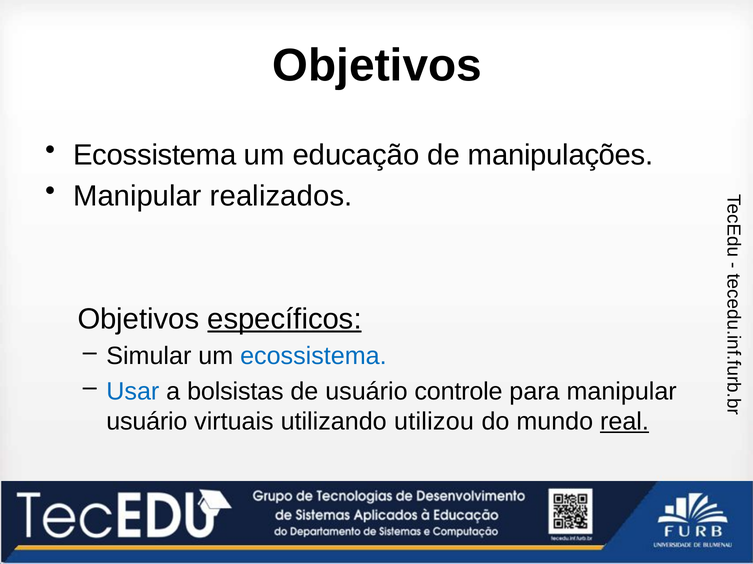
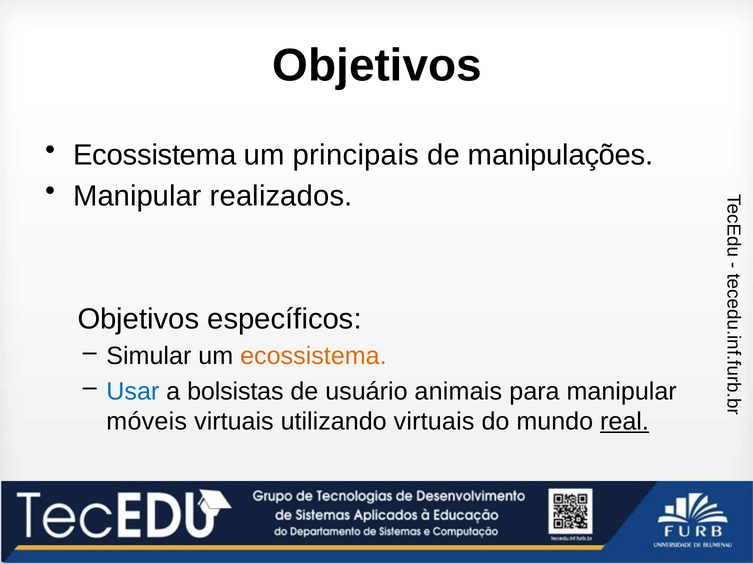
educação: educação -> principais
específicos underline: present -> none
ecossistema at (313, 357) colour: blue -> orange
controle: controle -> animais
usuário at (147, 422): usuário -> móveis
utilizando utilizou: utilizou -> virtuais
